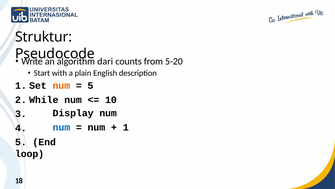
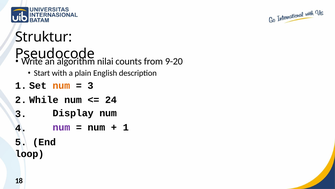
dari: dari -> nilai
5-20: 5-20 -> 9-20
5 at (90, 85): 5 -> 3
10: 10 -> 24
num at (61, 127) colour: blue -> purple
